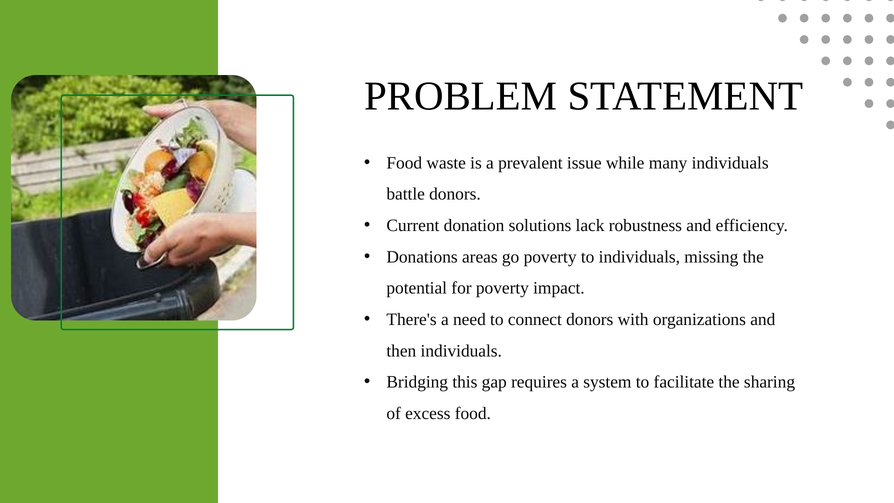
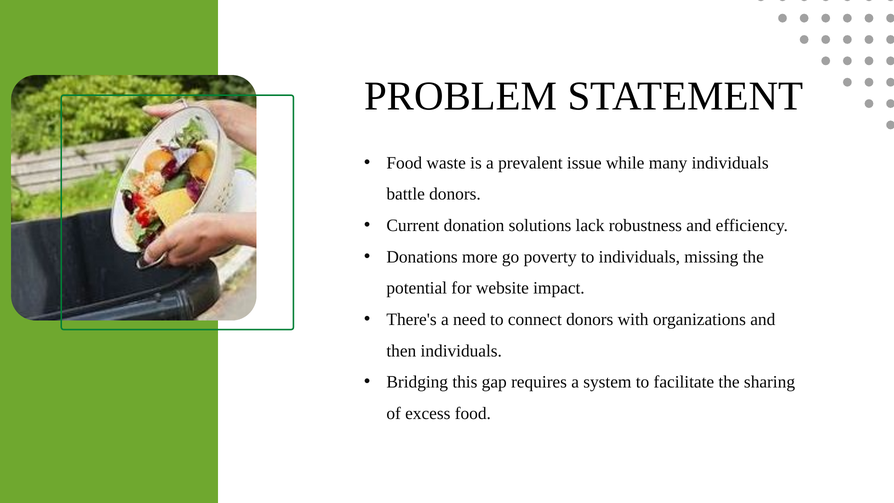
areas: areas -> more
for poverty: poverty -> website
